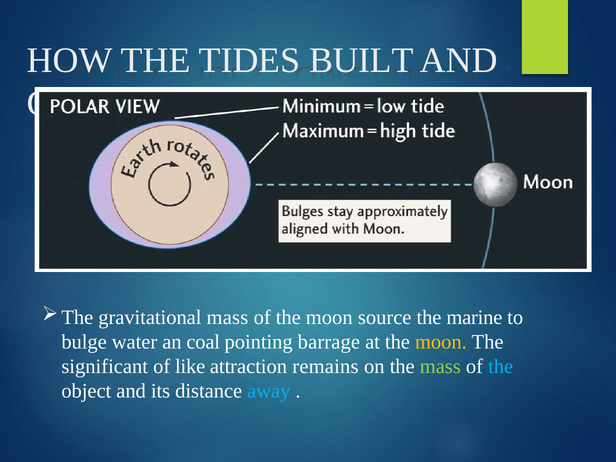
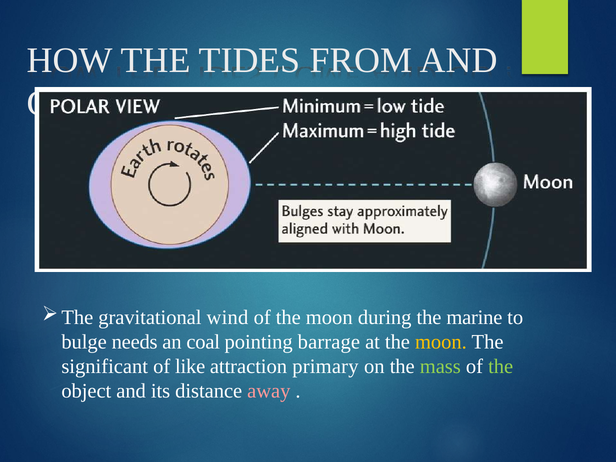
BUILT: BUILT -> FROM
gravitational mass: mass -> wind
source: source -> during
water: water -> needs
remains: remains -> primary
the at (501, 367) colour: light blue -> light green
away colour: light blue -> pink
